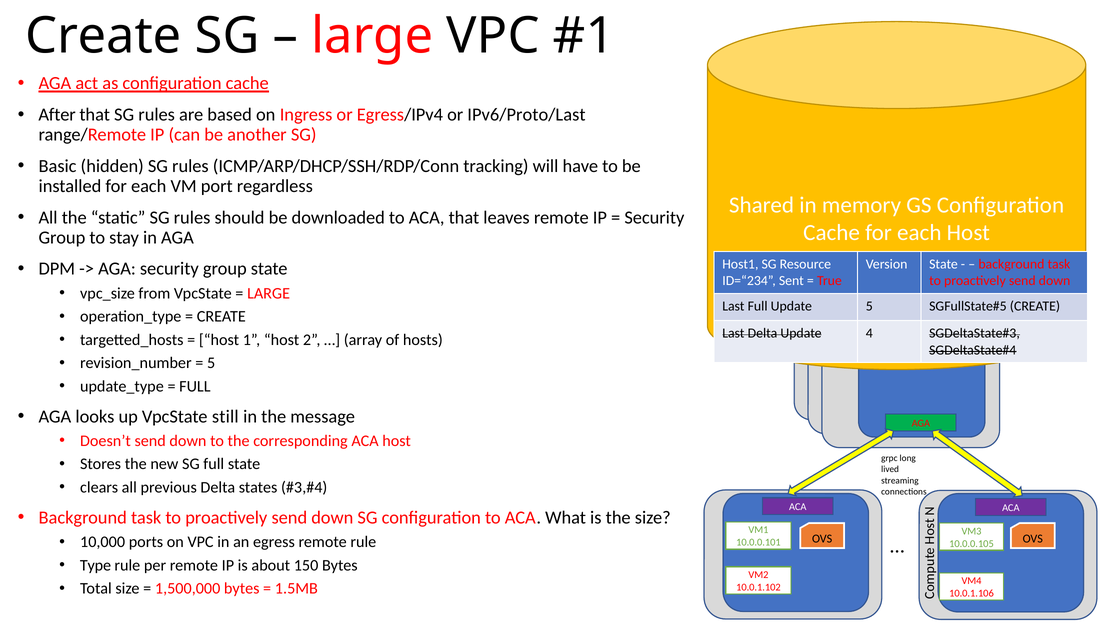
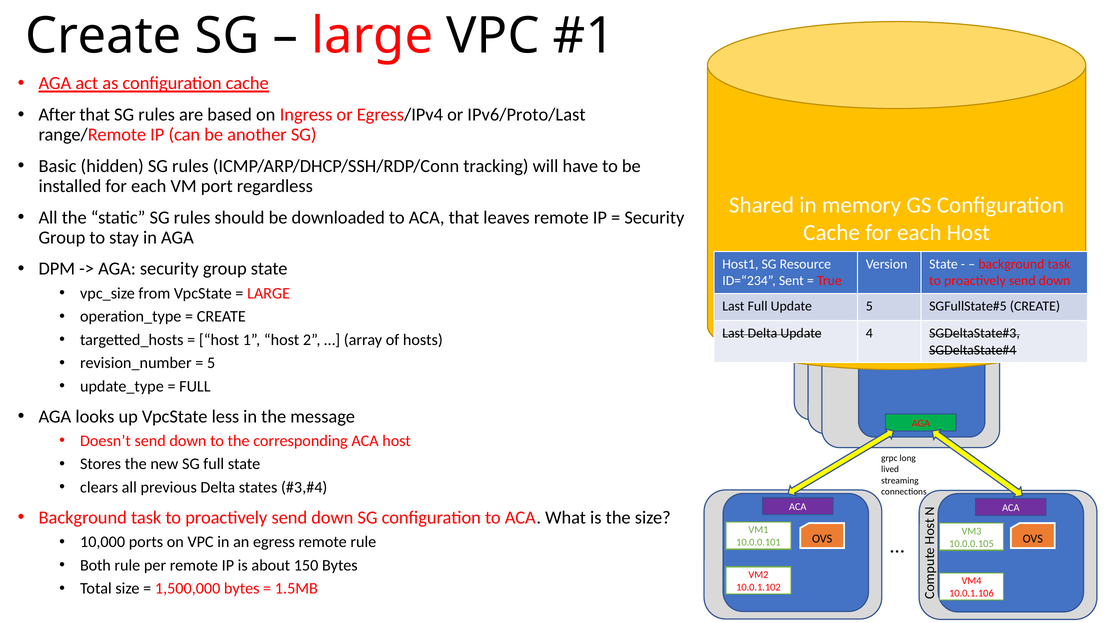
still: still -> less
Type: Type -> Both
